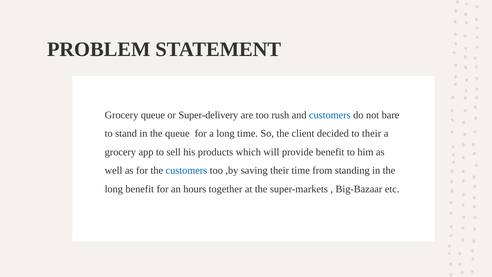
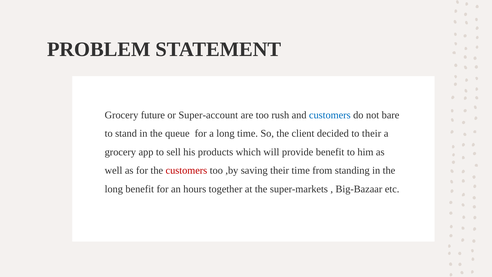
Grocery queue: queue -> future
Super-delivery: Super-delivery -> Super-account
customers at (186, 170) colour: blue -> red
